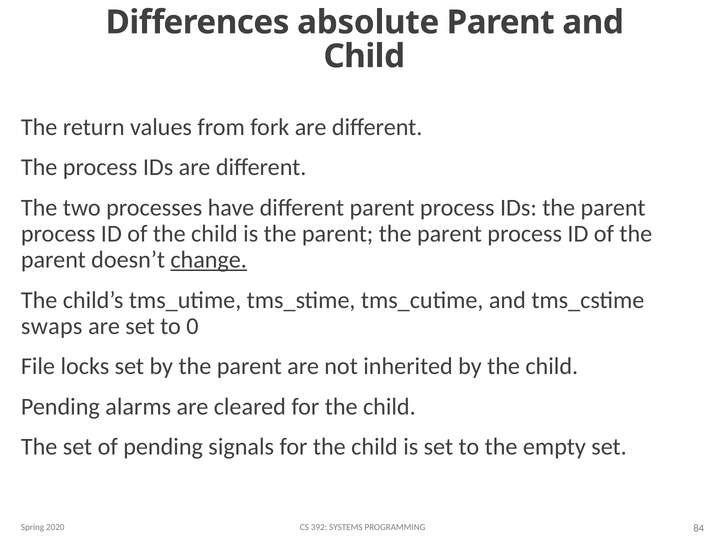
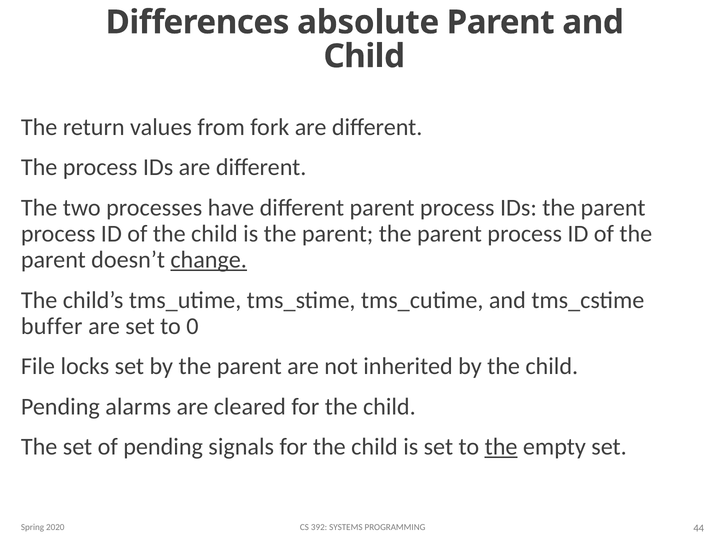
swaps: swaps -> buffer
the at (501, 447) underline: none -> present
84: 84 -> 44
